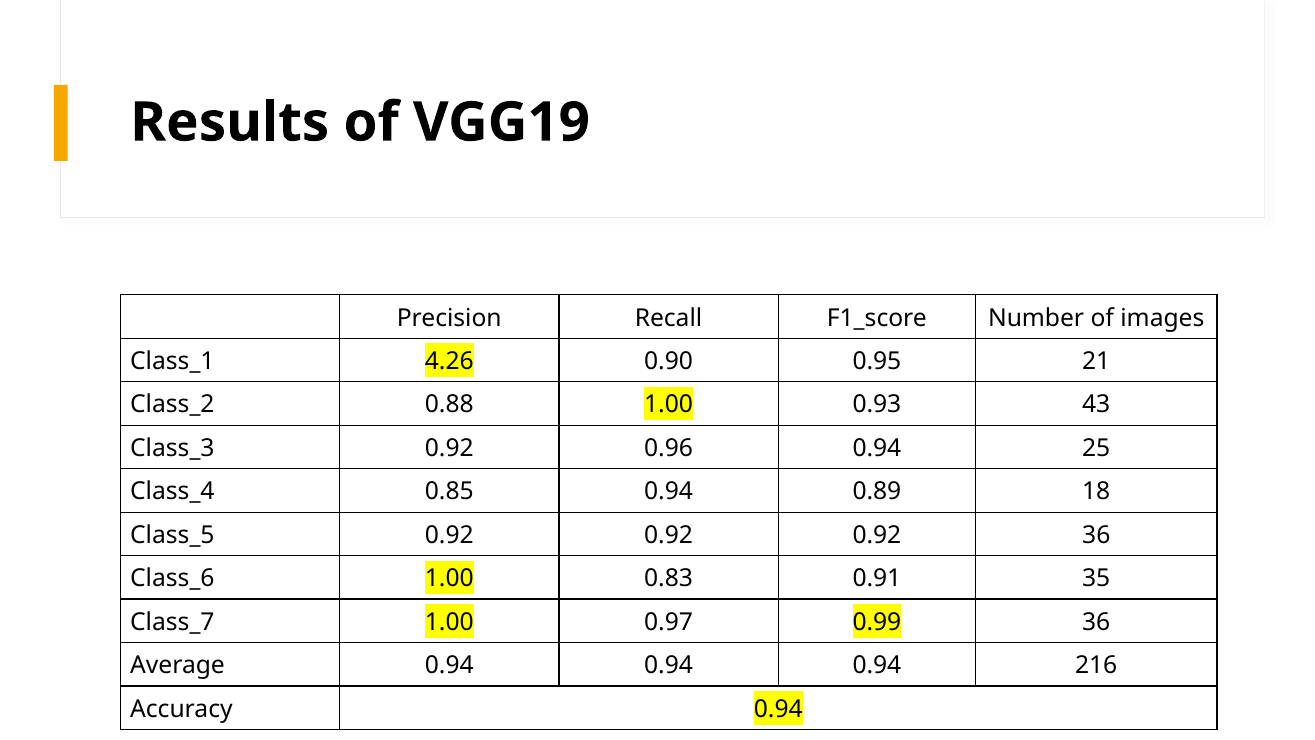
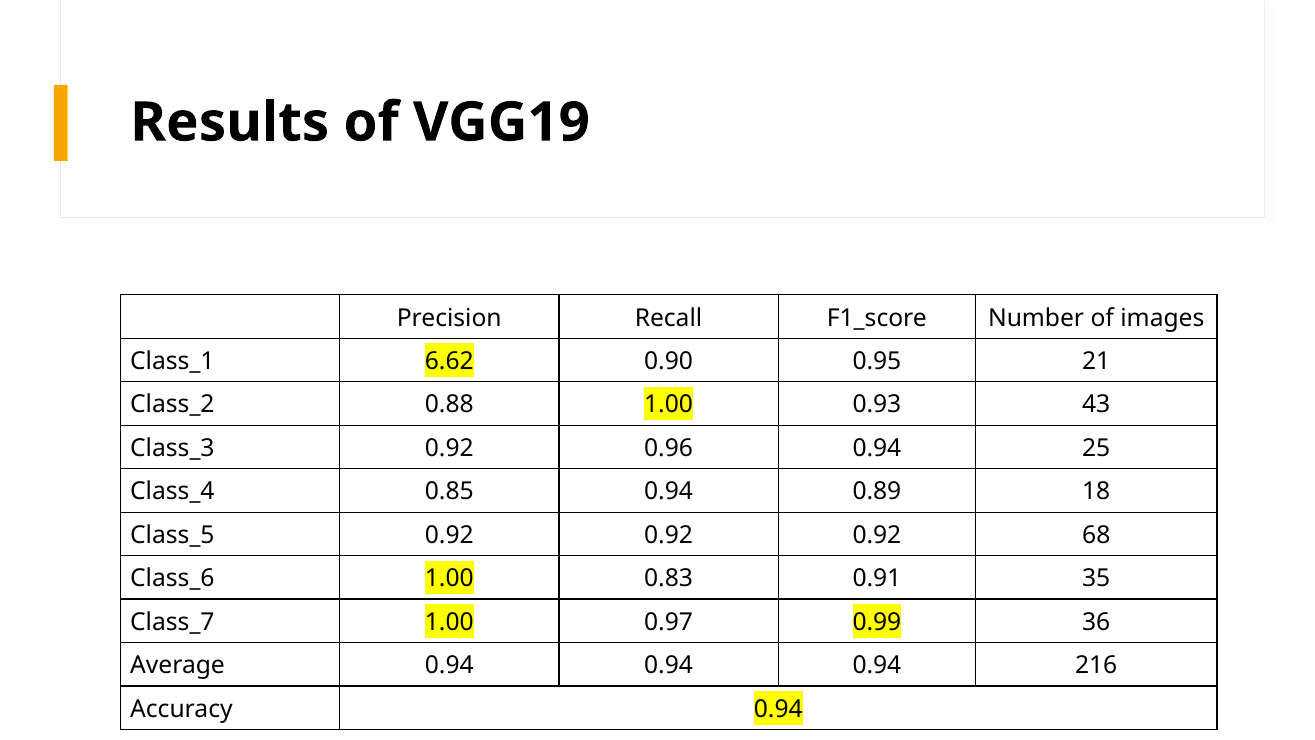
4.26: 4.26 -> 6.62
0.92 36: 36 -> 68
